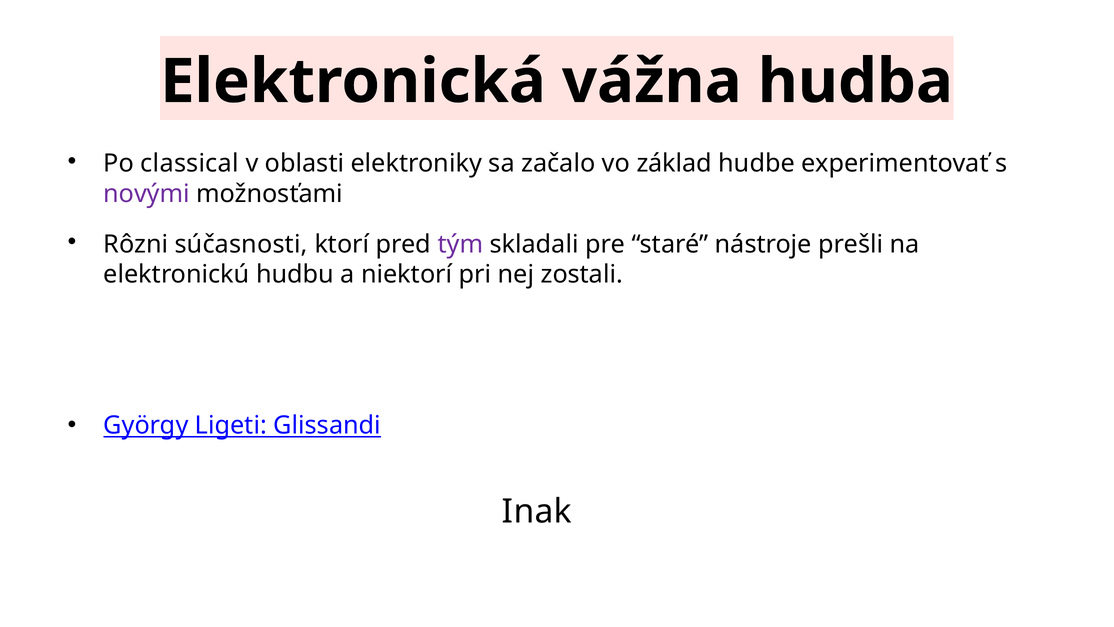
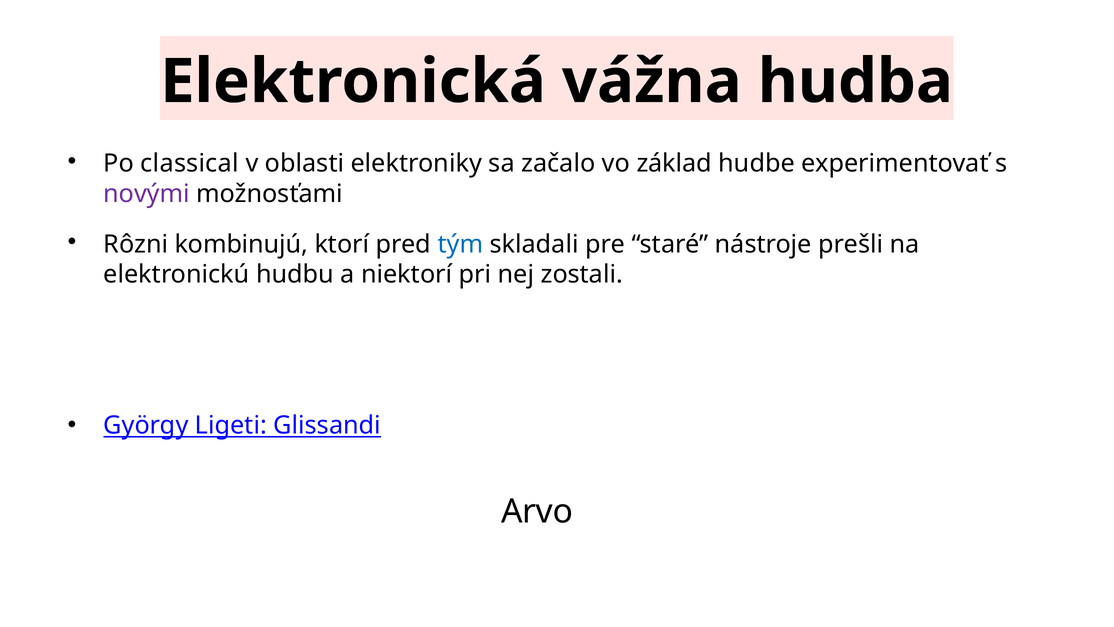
súčasnosti: súčasnosti -> kombinujú
tým colour: purple -> blue
Inak: Inak -> Arvo
